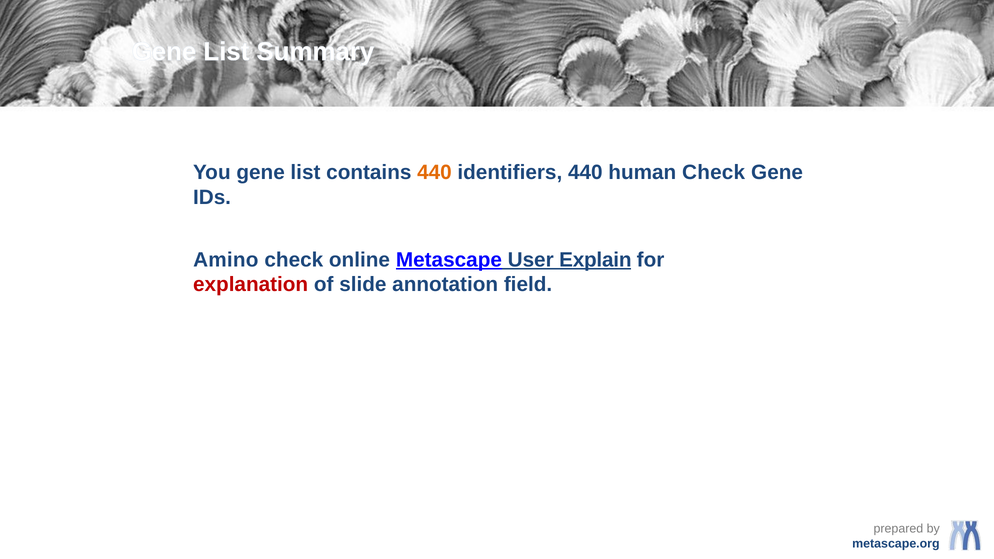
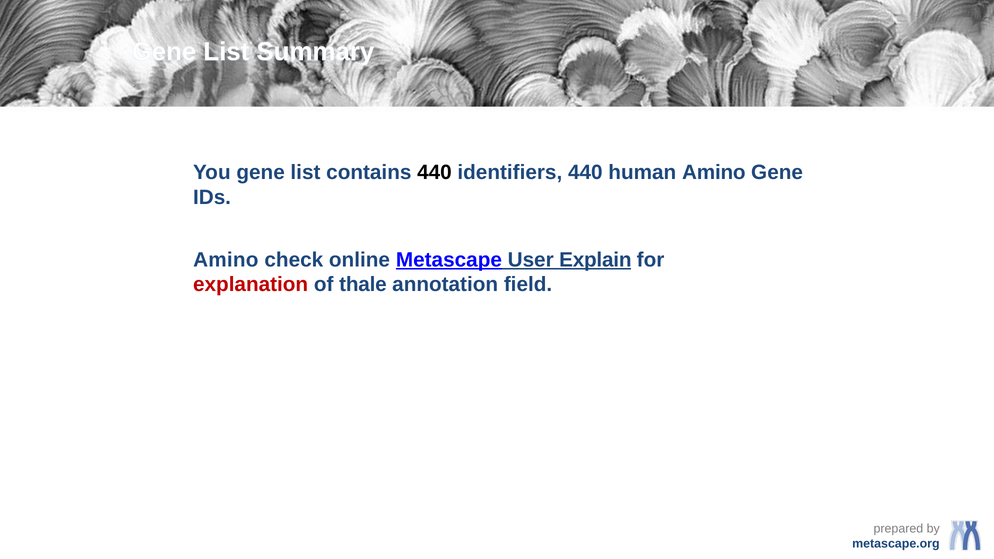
440 at (434, 173) colour: orange -> black
human Check: Check -> Amino
slide: slide -> thale
